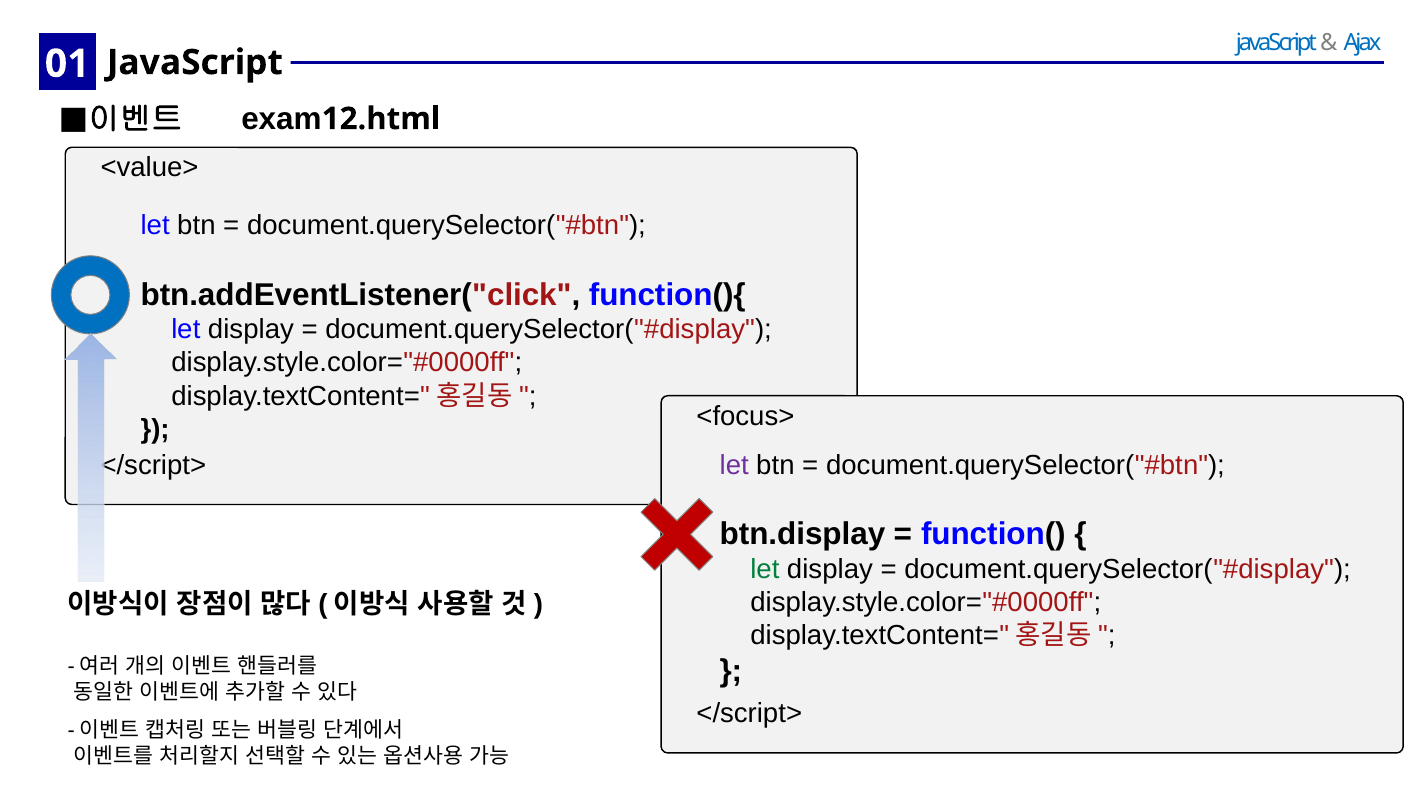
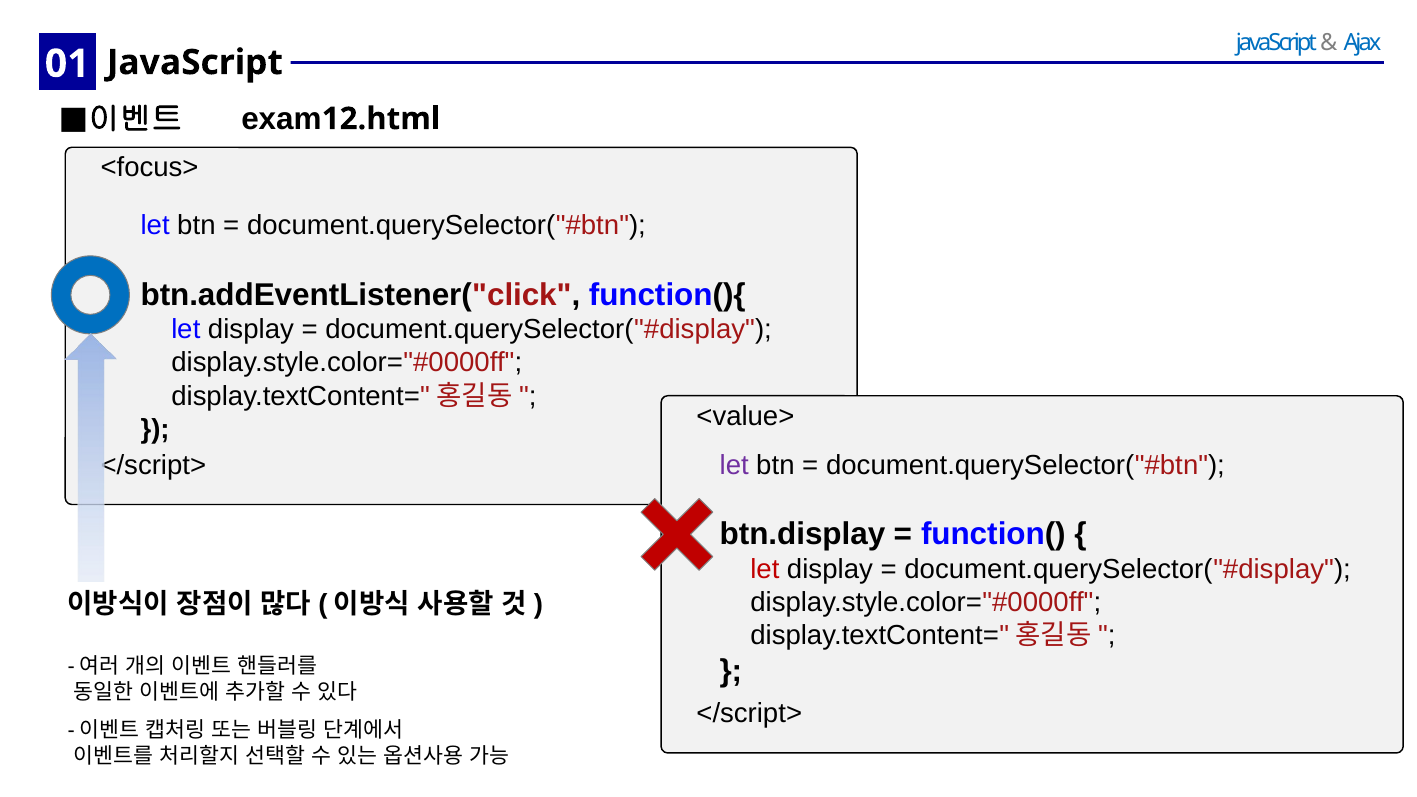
<value>: <value> -> <focus>
<focus>: <focus> -> <value>
let at (765, 570) colour: green -> red
